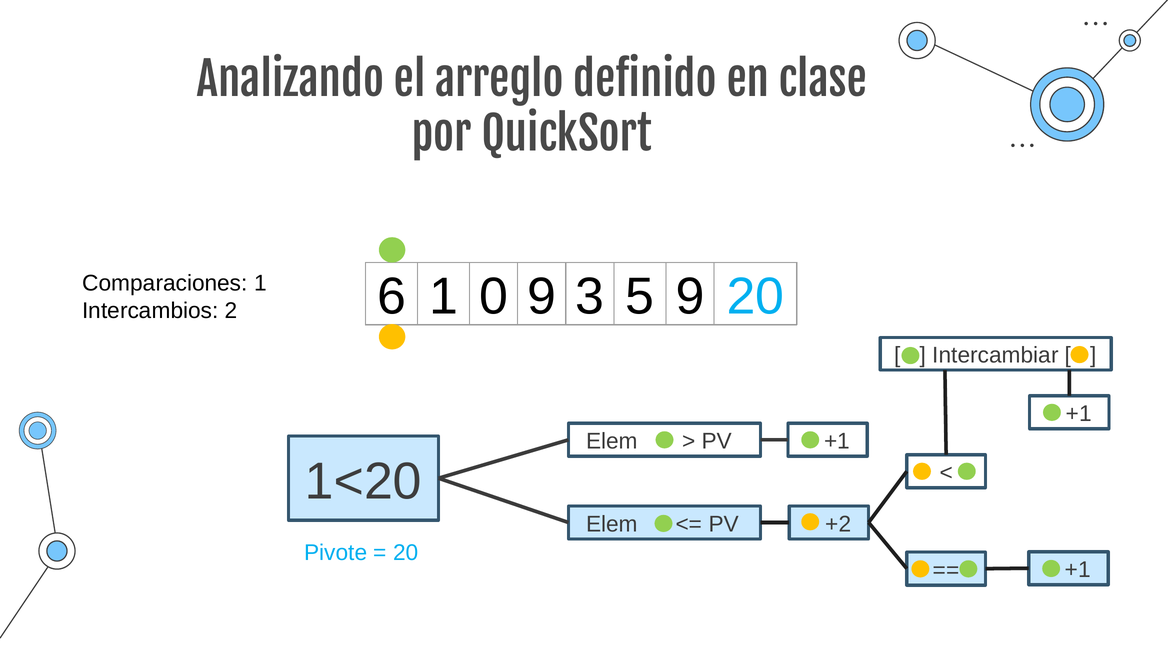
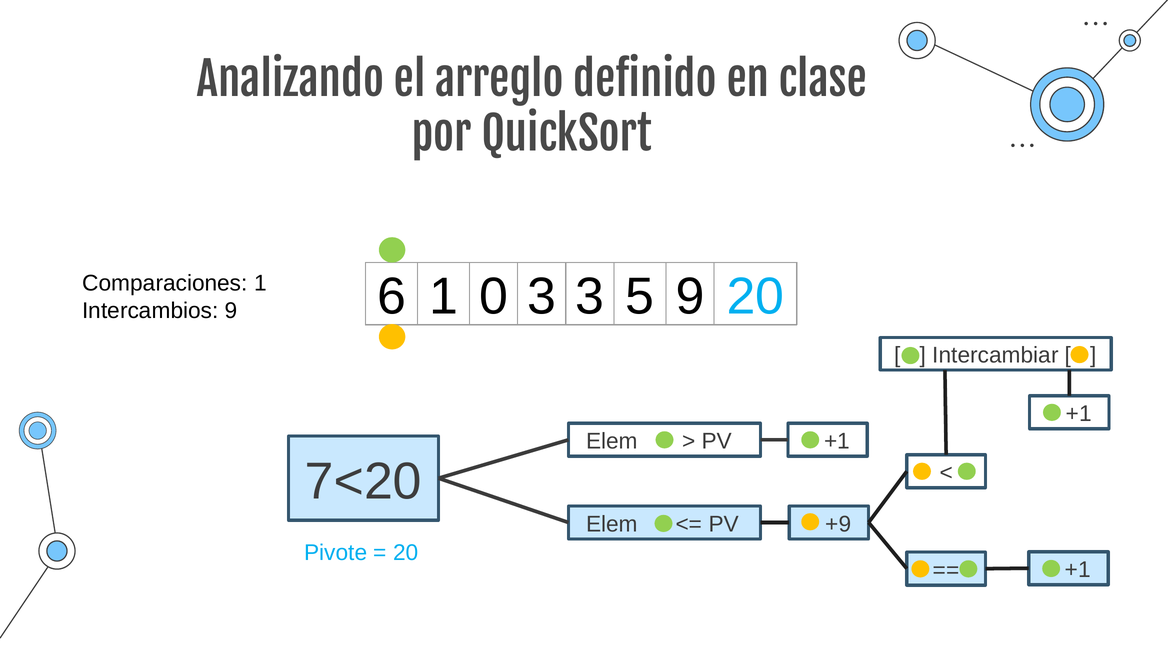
0 9: 9 -> 3
Intercambios 2: 2 -> 9
1<20: 1<20 -> 7<20
+2: +2 -> +9
